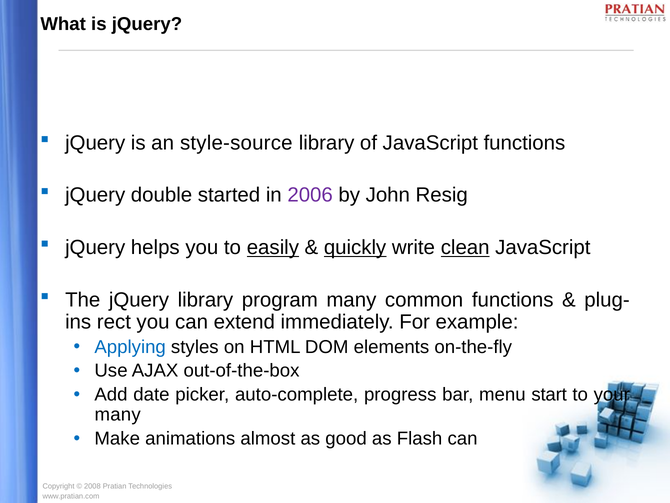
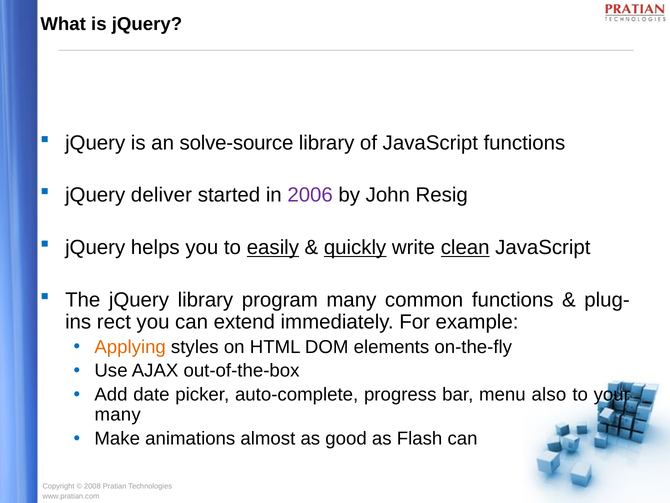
style-source: style-source -> solve-source
double: double -> deliver
Applying colour: blue -> orange
start: start -> also
